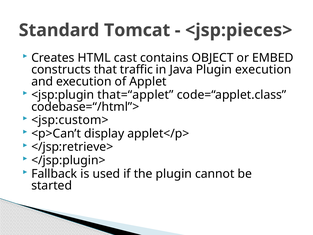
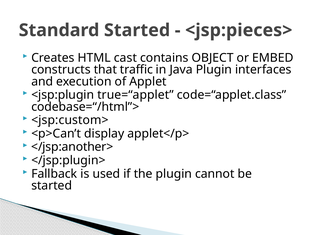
Standard Tomcat: Tomcat -> Started
Plugin execution: execution -> interfaces
that=“applet: that=“applet -> true=“applet
</jsp:retrieve>: </jsp:retrieve> -> </jsp:another>
